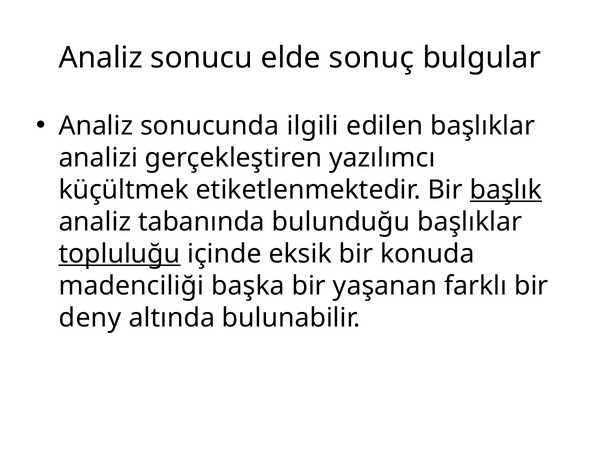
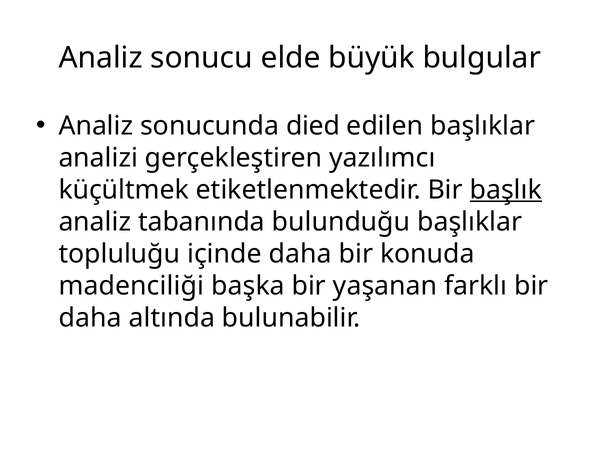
sonuç: sonuç -> büyük
ilgili: ilgili -> died
topluluğu underline: present -> none
içinde eksik: eksik -> daha
deny at (90, 318): deny -> daha
